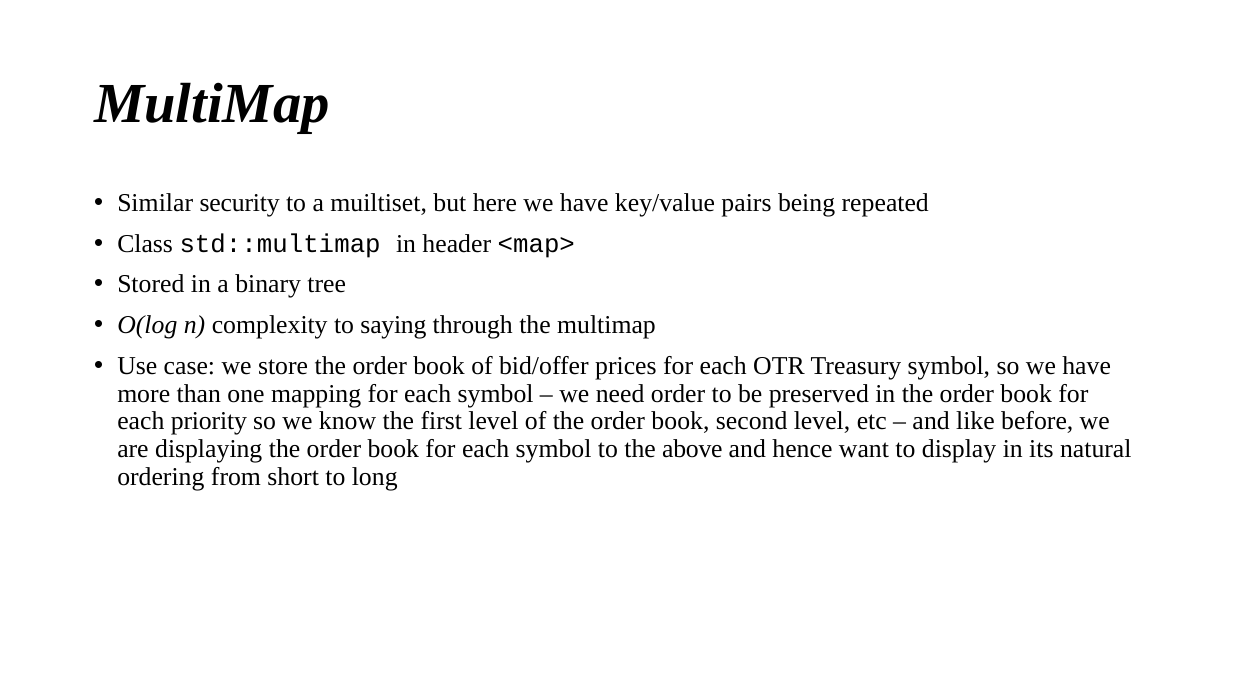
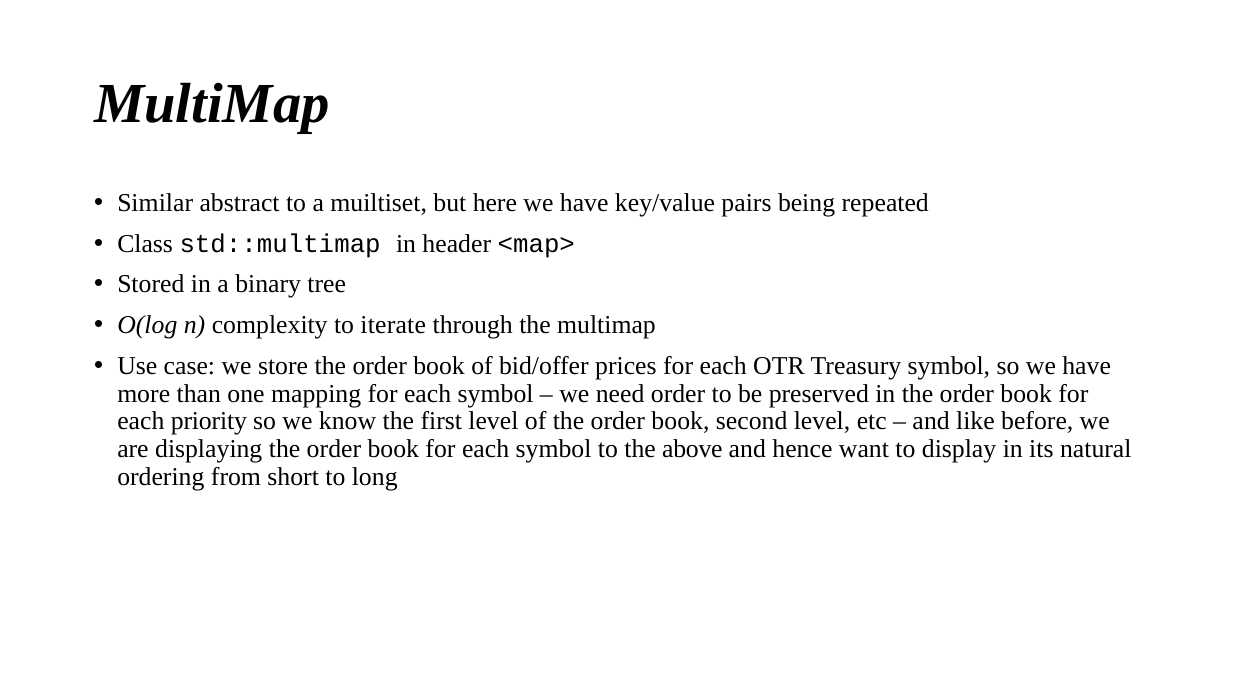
security: security -> abstract
saying: saying -> iterate
